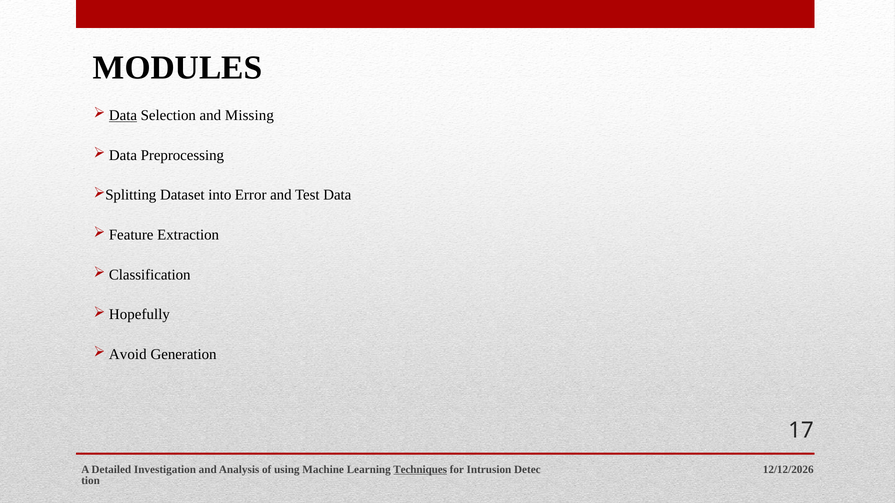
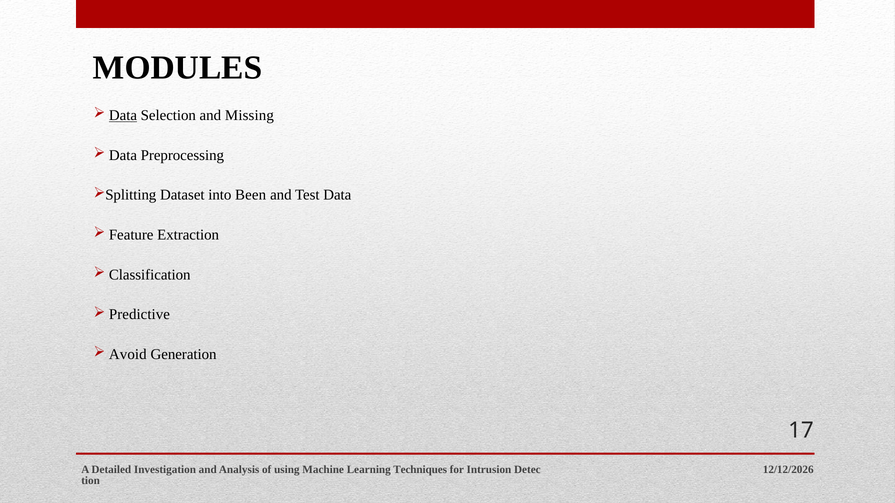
Error: Error -> Been
Hopefully: Hopefully -> Predictive
Techniques underline: present -> none
